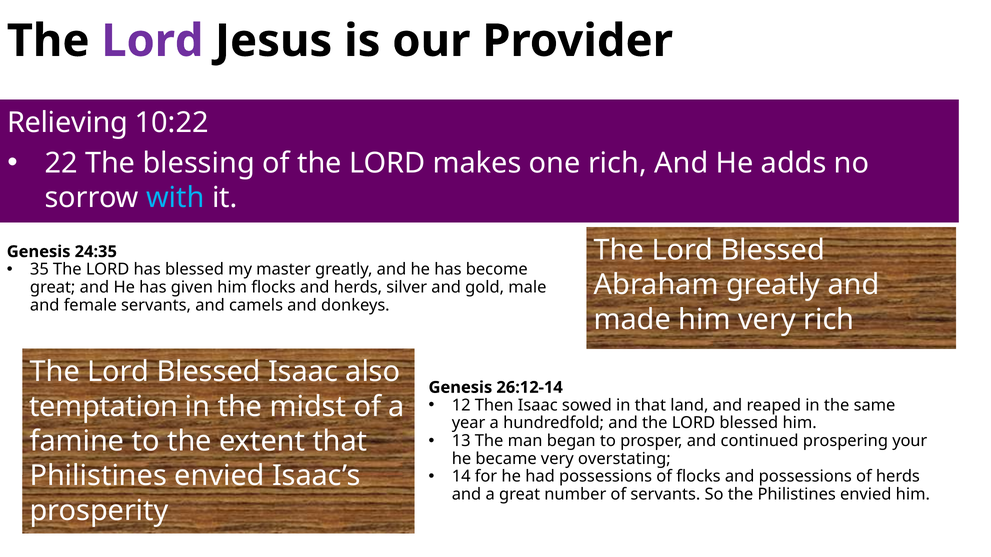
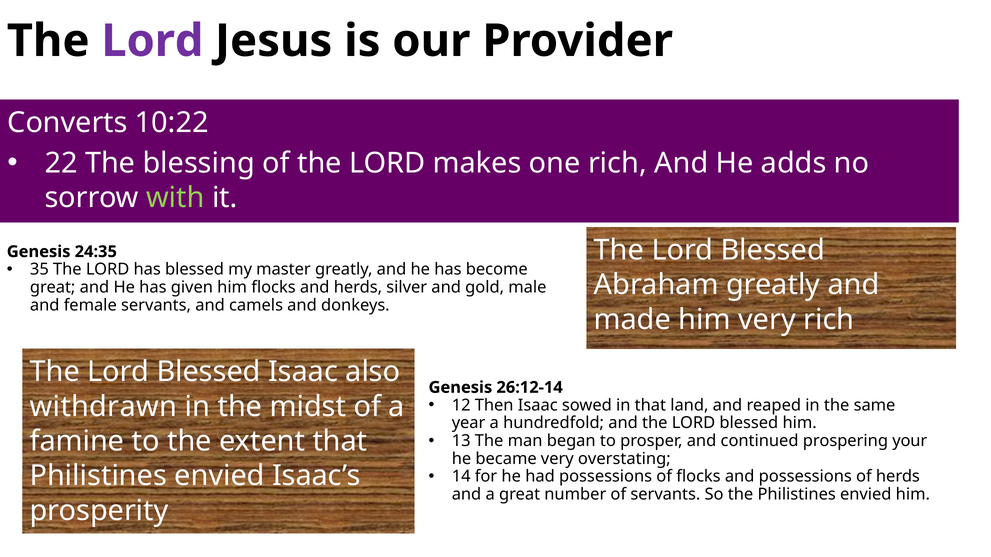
Relieving: Relieving -> Converts
with colour: light blue -> light green
temptation: temptation -> withdrawn
